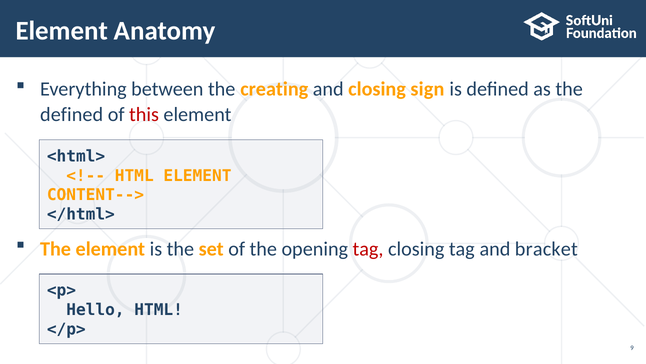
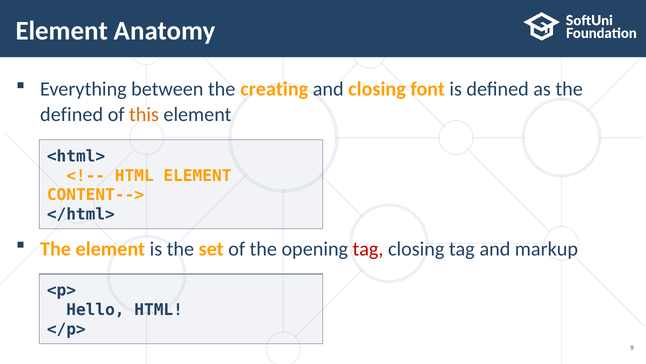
sign: sign -> font
this colour: red -> orange
bracket: bracket -> markup
